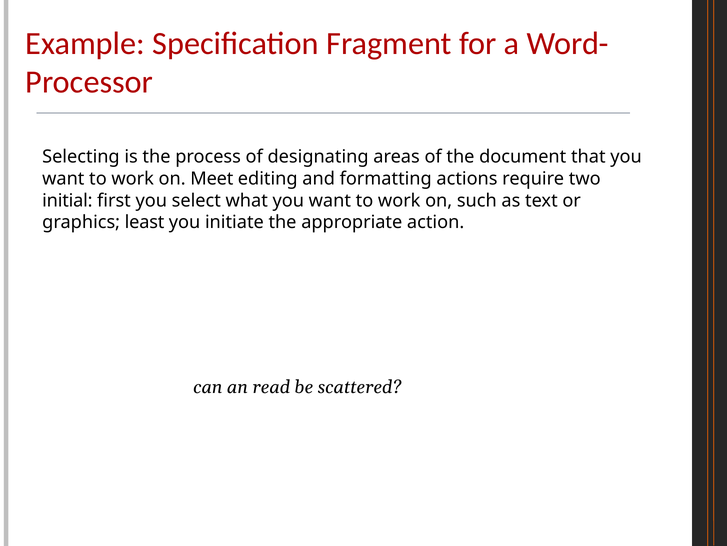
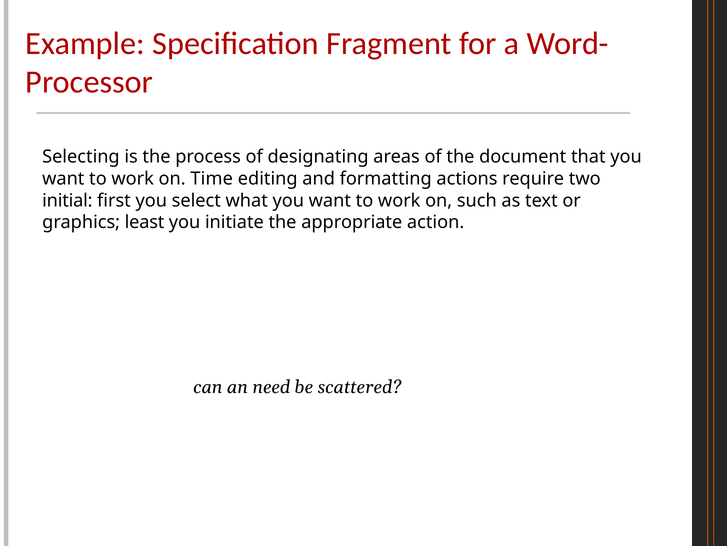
Meet: Meet -> Time
read: read -> need
